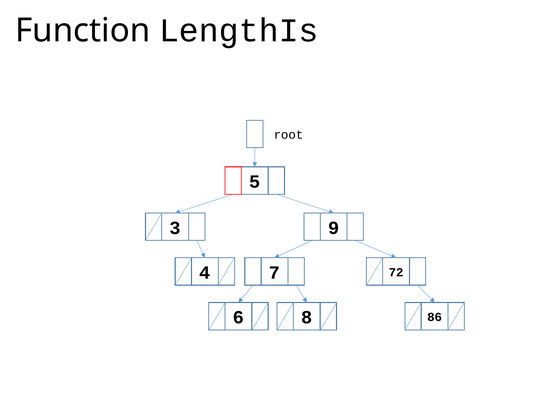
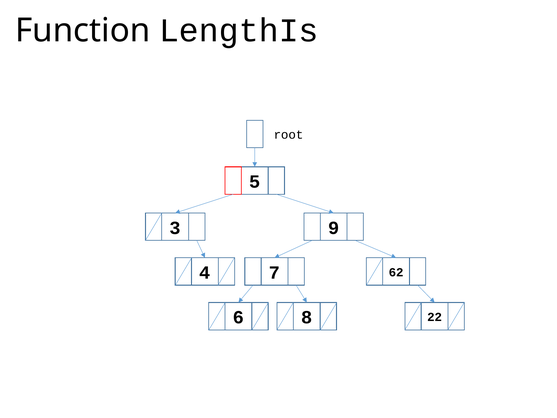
72: 72 -> 62
86: 86 -> 22
